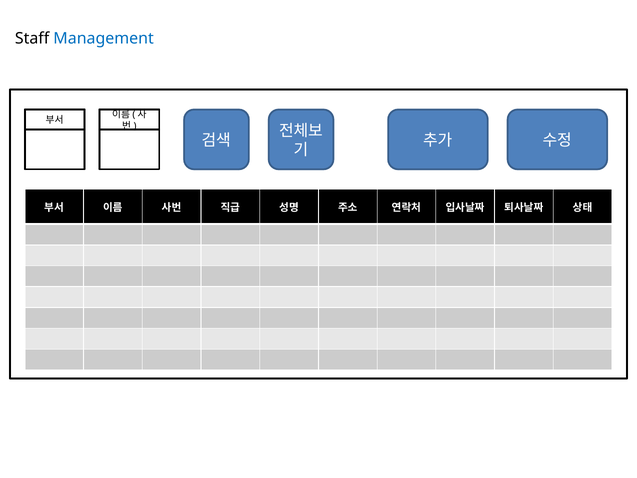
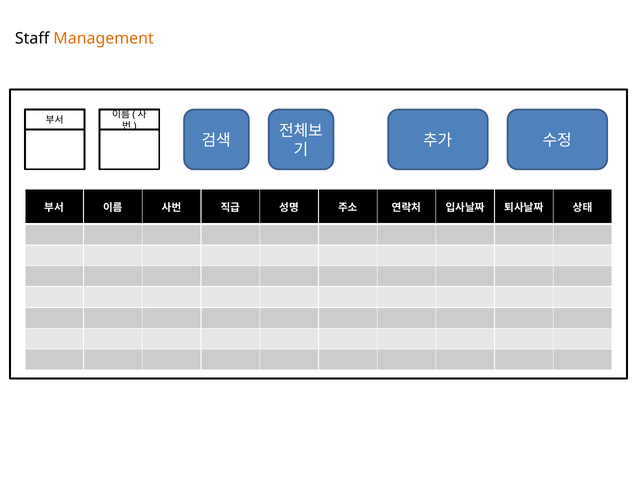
Management colour: blue -> orange
